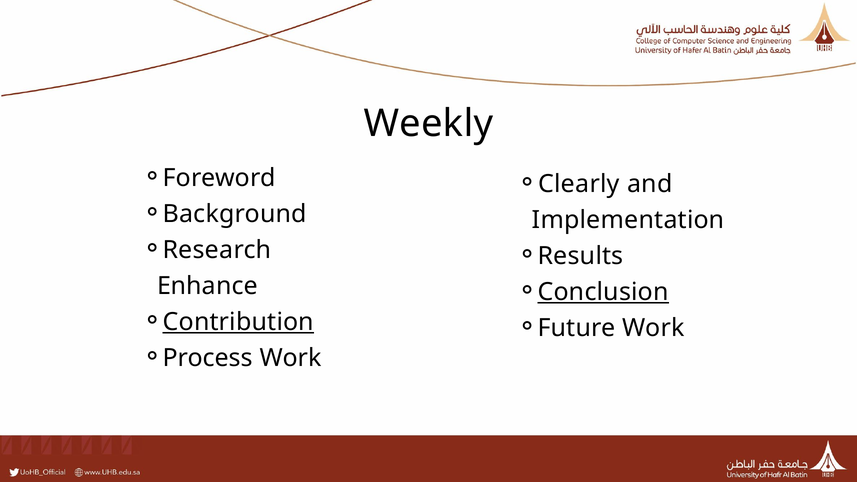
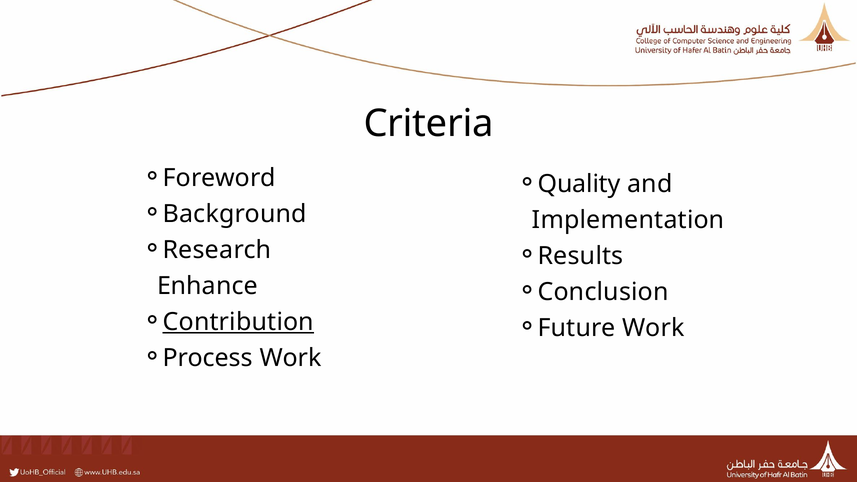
Weekly: Weekly -> Criteria
Clearly: Clearly -> Quality
Conclusion underline: present -> none
